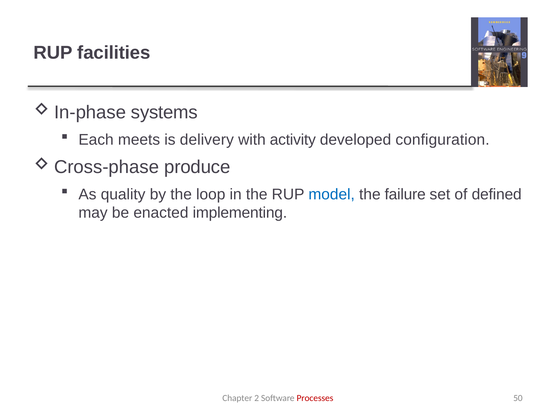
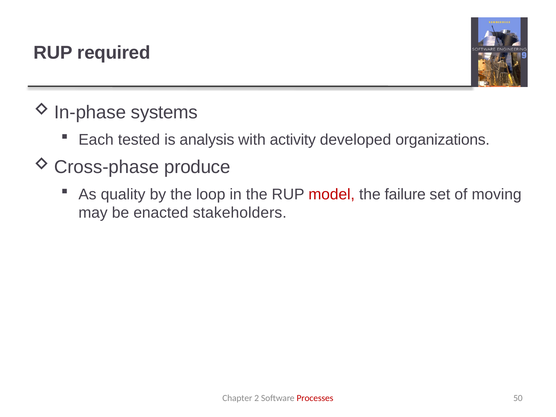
facilities: facilities -> required
meets: meets -> tested
delivery: delivery -> analysis
configuration: configuration -> organizations
model colour: blue -> red
defined: defined -> moving
implementing: implementing -> stakeholders
